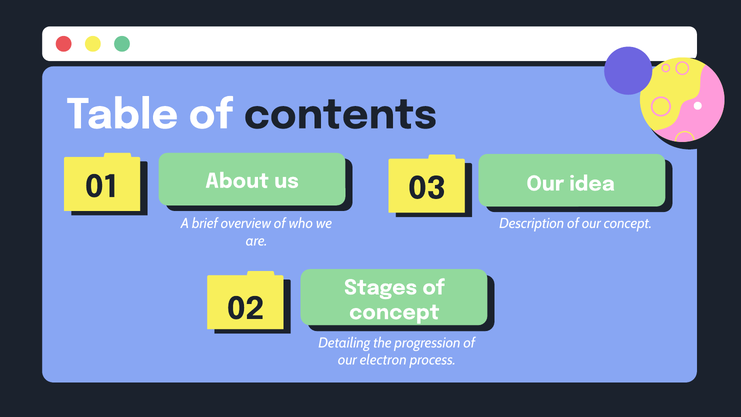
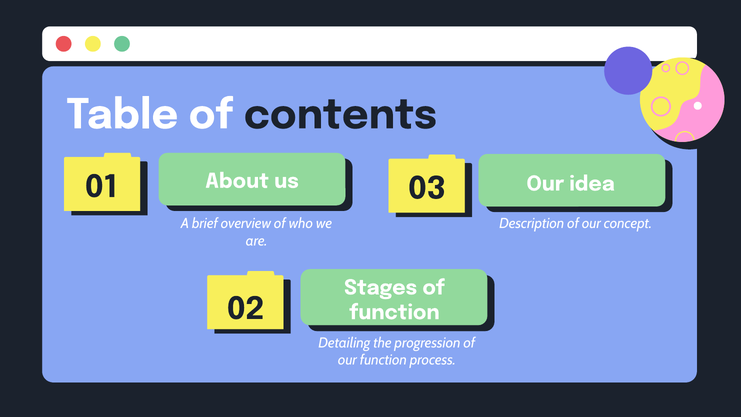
concept at (394, 312): concept -> function
our electron: electron -> function
